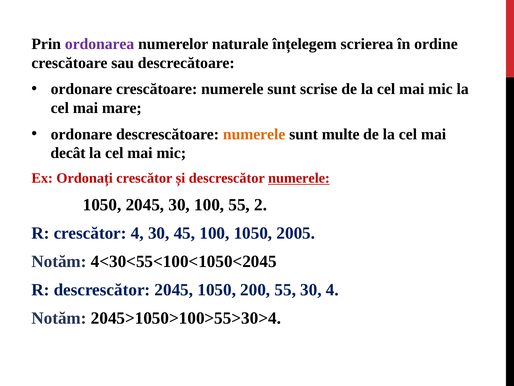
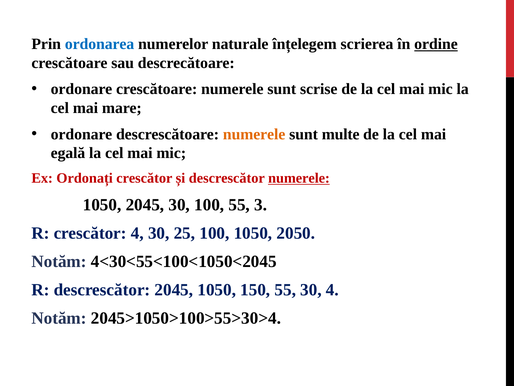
ordonarea colour: purple -> blue
ordine underline: none -> present
decât: decât -> egală
2: 2 -> 3
45: 45 -> 25
2005: 2005 -> 2050
200: 200 -> 150
